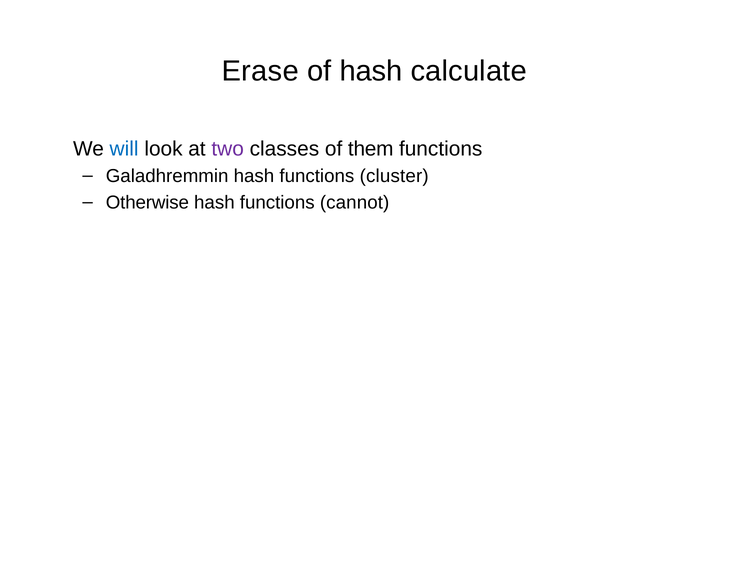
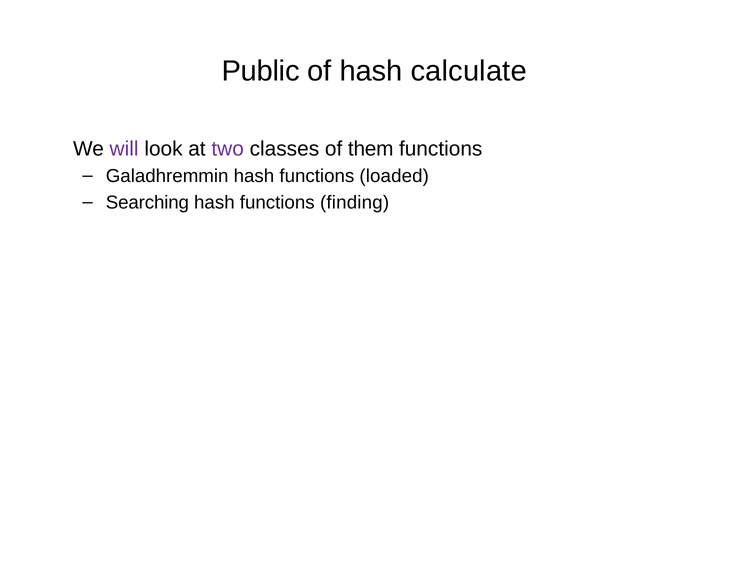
Erase: Erase -> Public
will colour: blue -> purple
cluster: cluster -> loaded
Otherwise: Otherwise -> Searching
cannot: cannot -> finding
